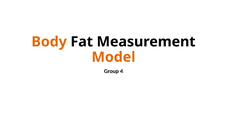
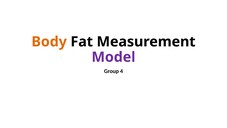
Model colour: orange -> purple
